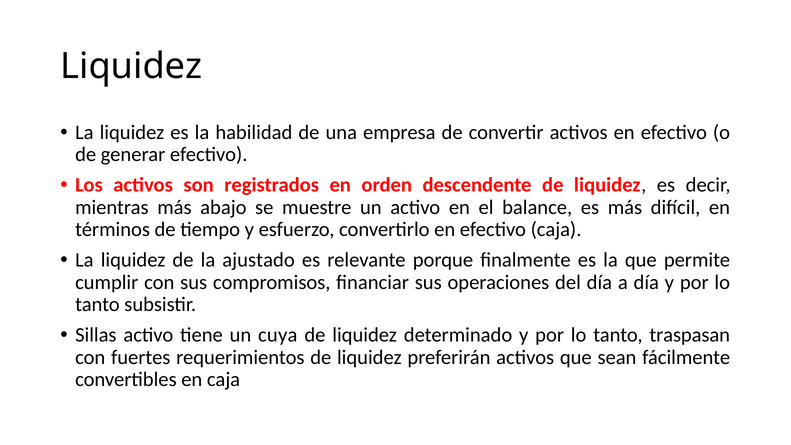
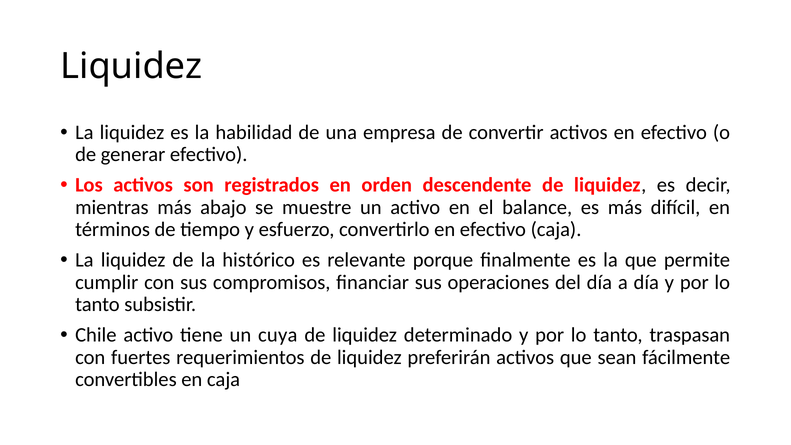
ajustado: ajustado -> histórico
Sillas: Sillas -> Chile
